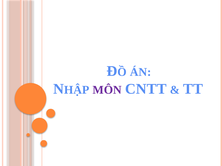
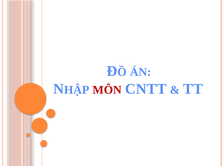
MÔN colour: purple -> red
